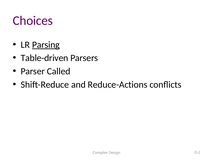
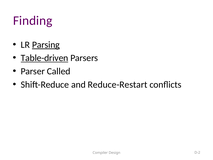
Choices: Choices -> Finding
Table-driven underline: none -> present
Reduce-Actions: Reduce-Actions -> Reduce-Restart
